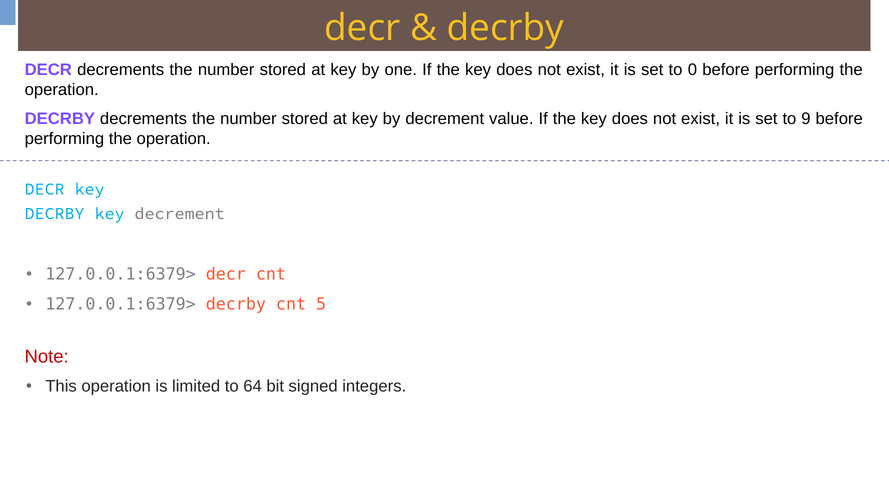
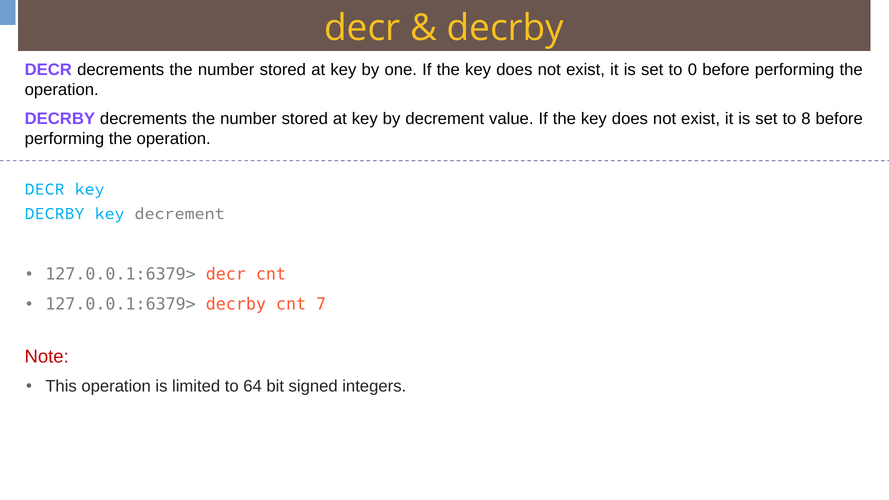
9: 9 -> 8
5: 5 -> 7
